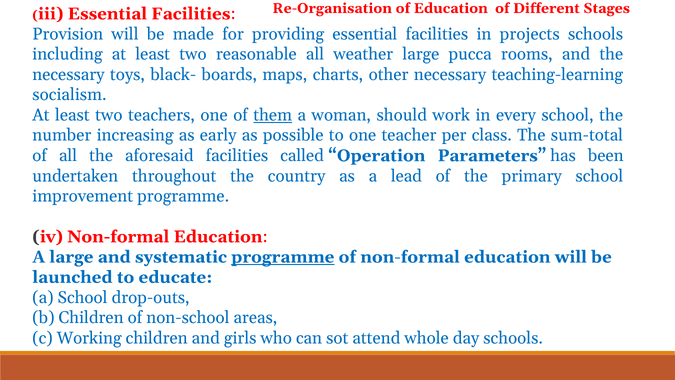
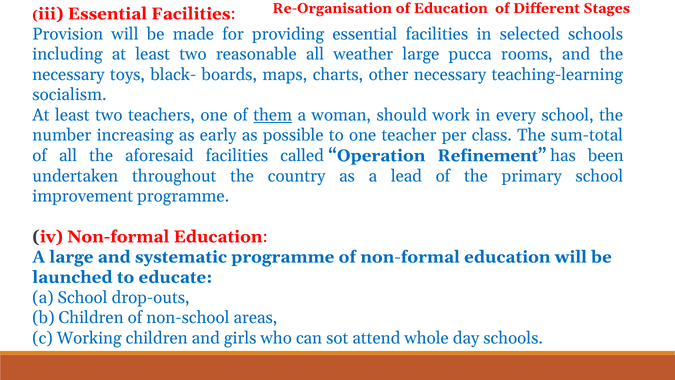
projects: projects -> selected
Parameters: Parameters -> Refinement
programme at (283, 257) underline: present -> none
